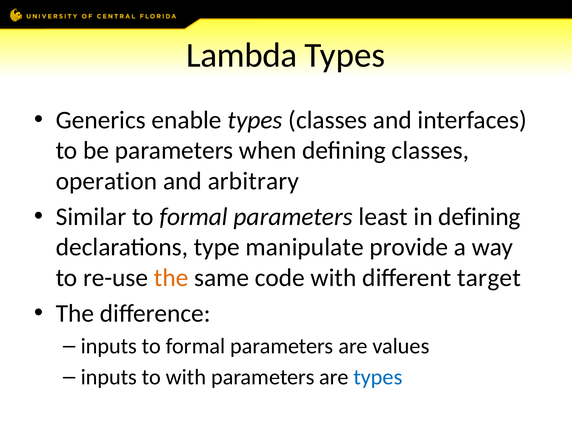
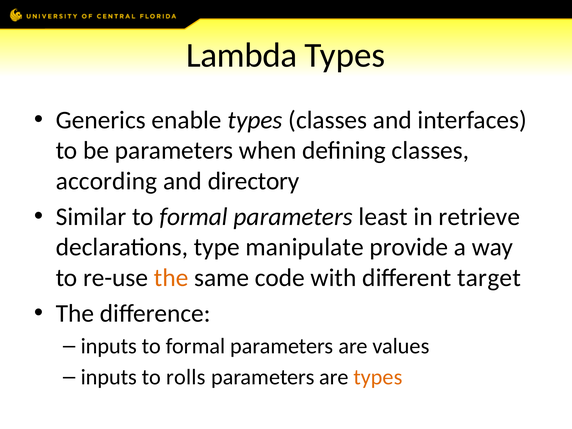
operation: operation -> according
arbitrary: arbitrary -> directory
in defining: defining -> retrieve
to with: with -> rolls
types at (378, 377) colour: blue -> orange
